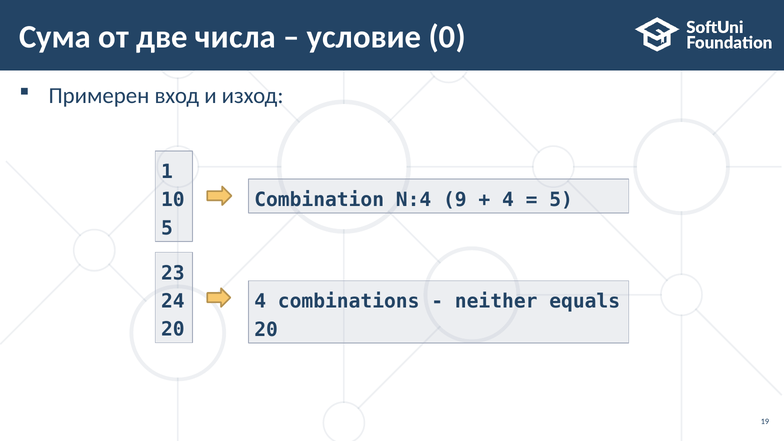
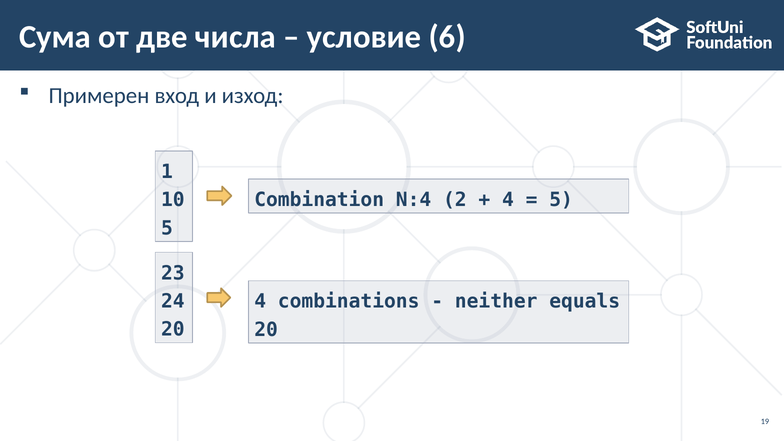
0: 0 -> 6
9: 9 -> 2
